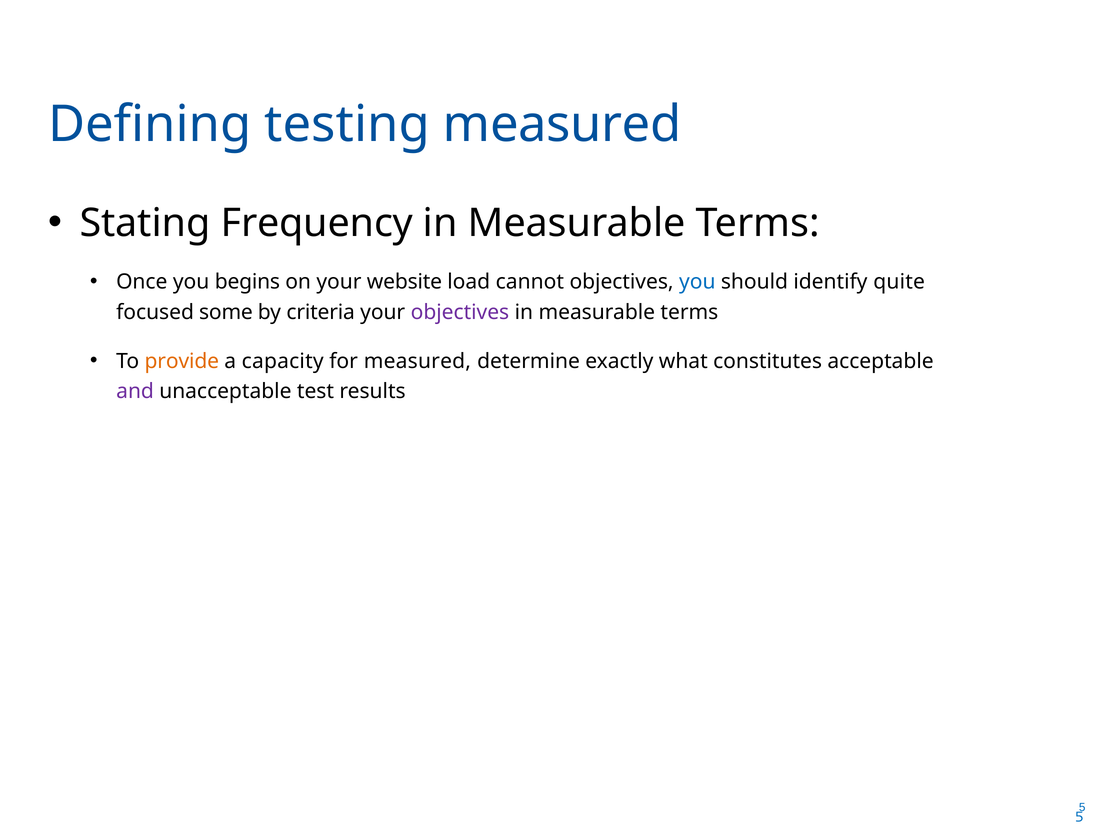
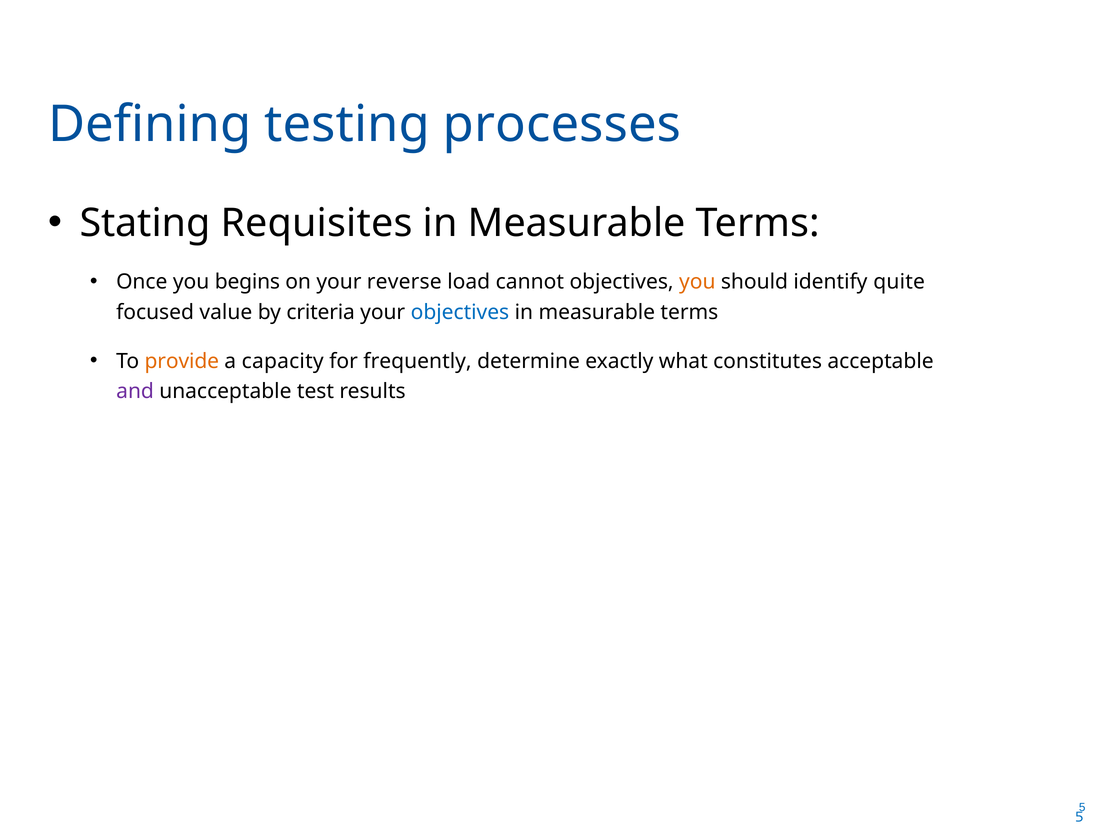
testing measured: measured -> processes
Frequency: Frequency -> Requisites
website: website -> reverse
you at (697, 282) colour: blue -> orange
some: some -> value
objectives at (460, 312) colour: purple -> blue
for measured: measured -> frequently
